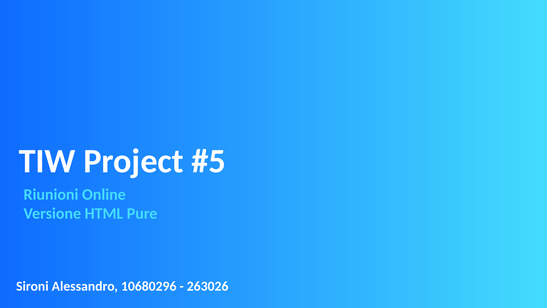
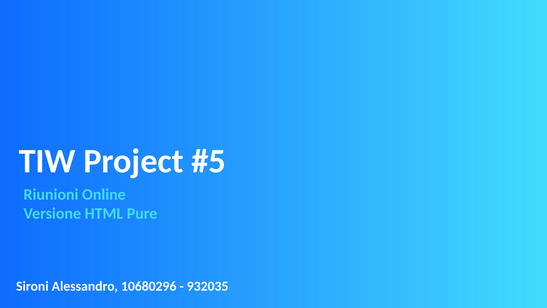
263026: 263026 -> 932035
